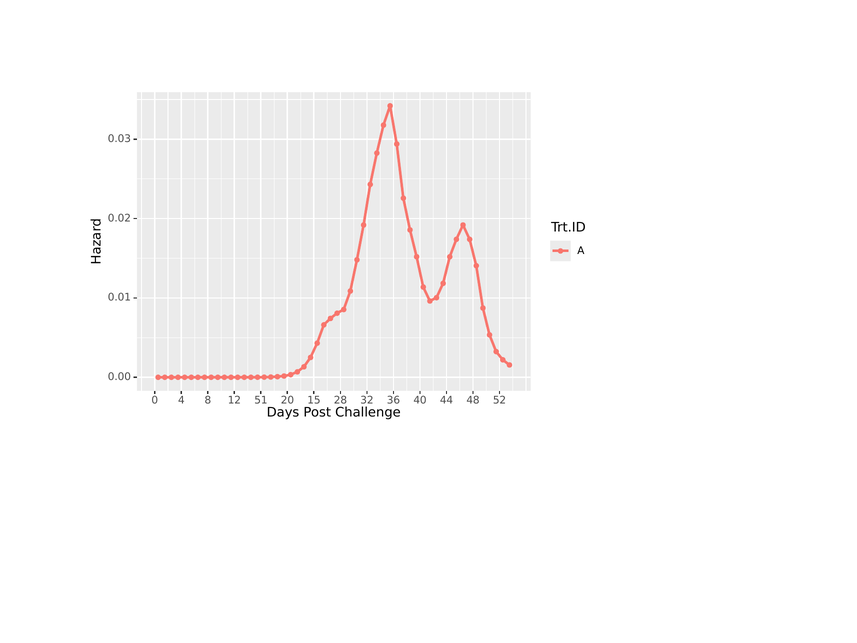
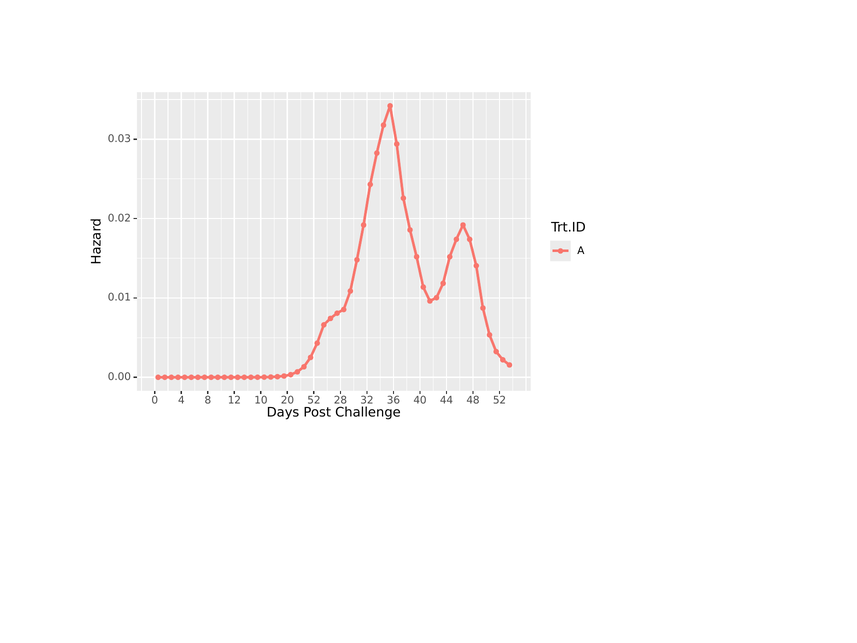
51: 51 -> 10
20 15: 15 -> 52
